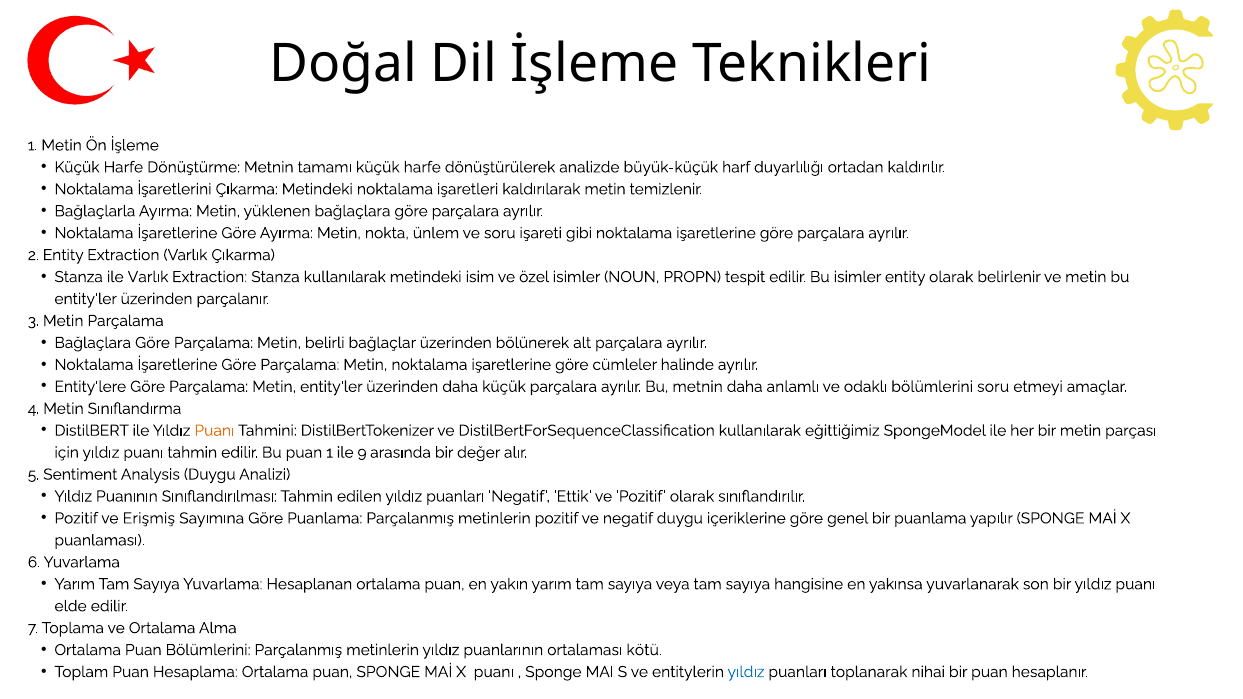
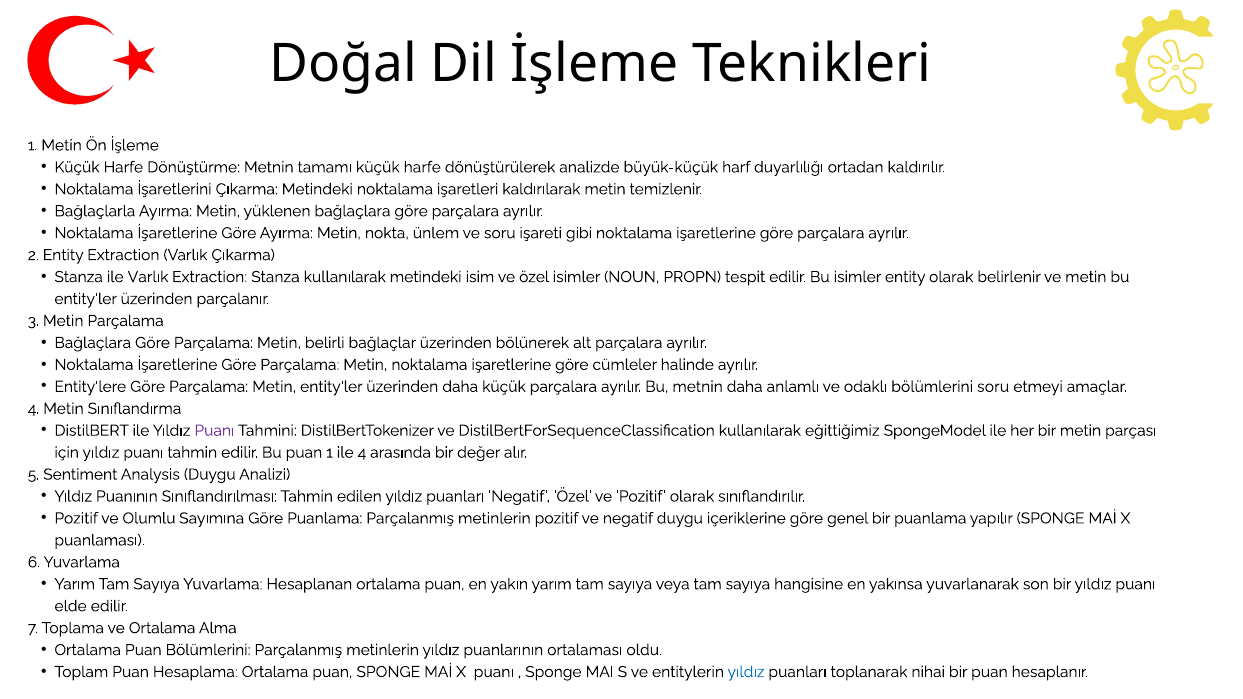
Puanı at (214, 431) colour: orange -> purple
ile 9: 9 -> 4
Negatif Ettik: Ettik -> Özel
Erişmiş: Erişmiş -> Olumlu
kötü: kötü -> oldu
